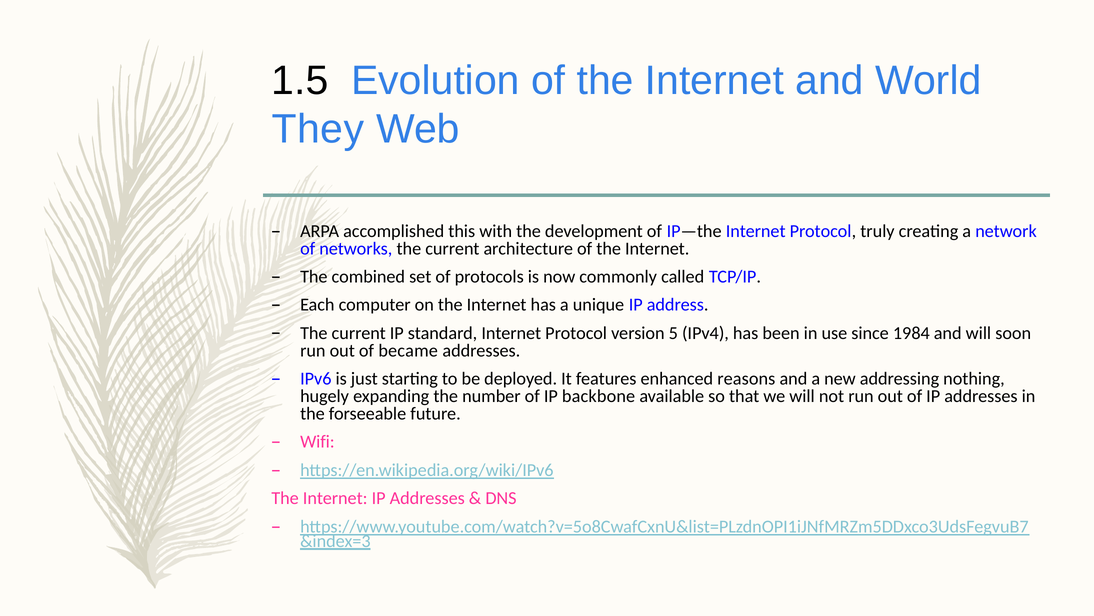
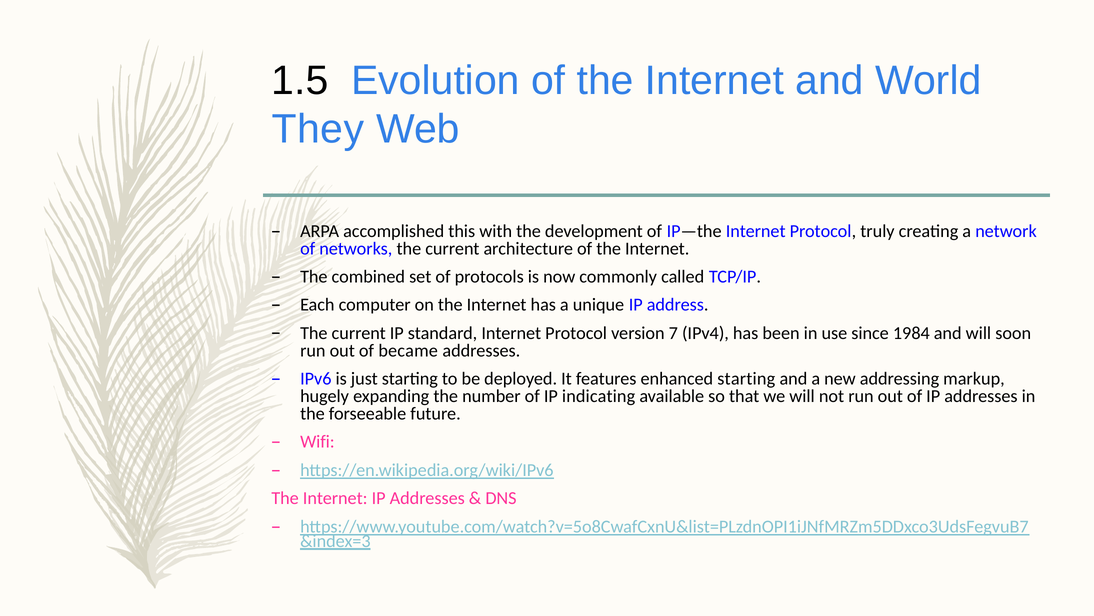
5: 5 -> 7
enhanced reasons: reasons -> starting
nothing: nothing -> markup
backbone: backbone -> indicating
